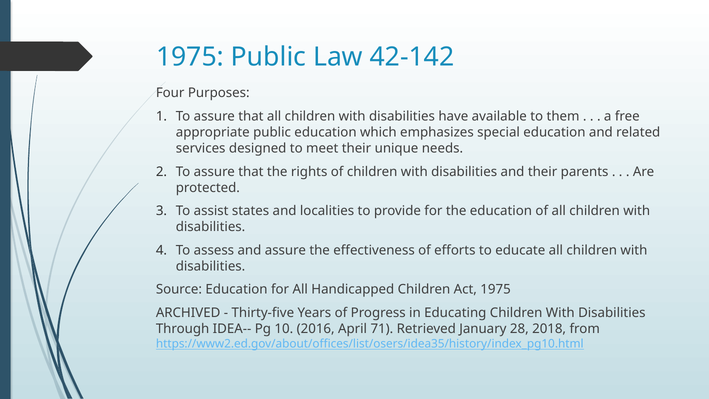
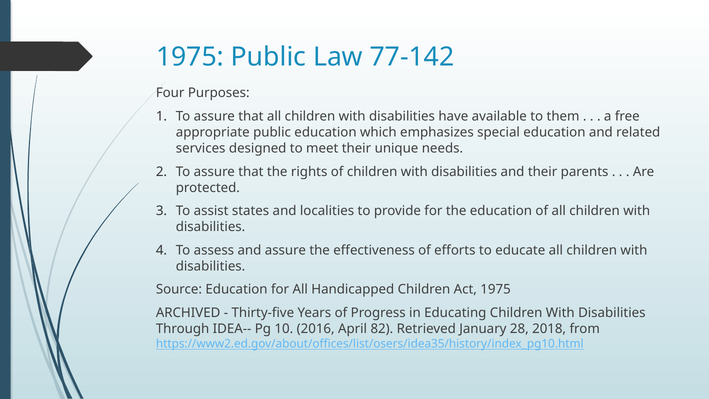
42-142: 42-142 -> 77-142
71: 71 -> 82
